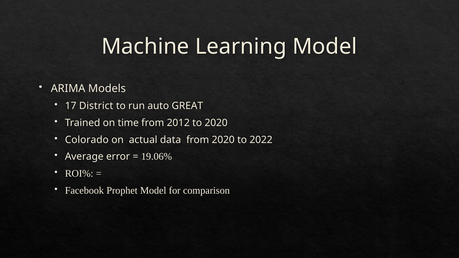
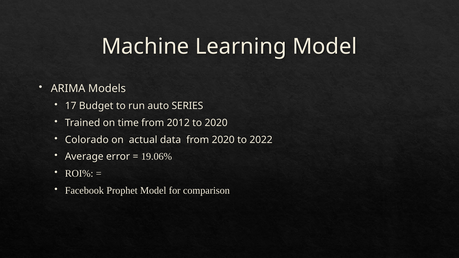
District: District -> Budget
GREAT: GREAT -> SERIES
